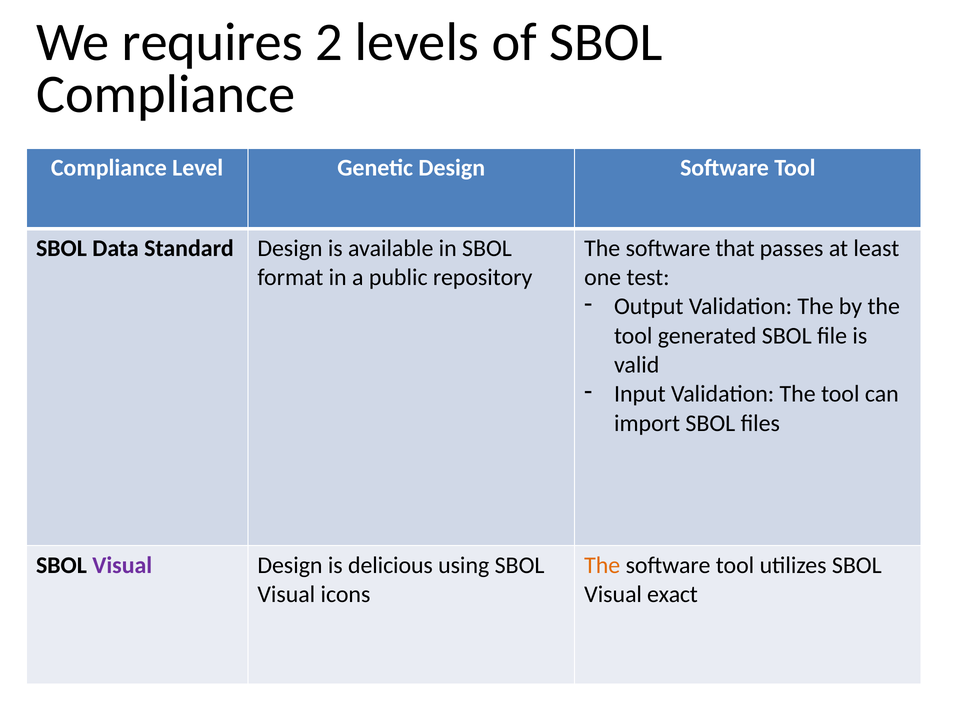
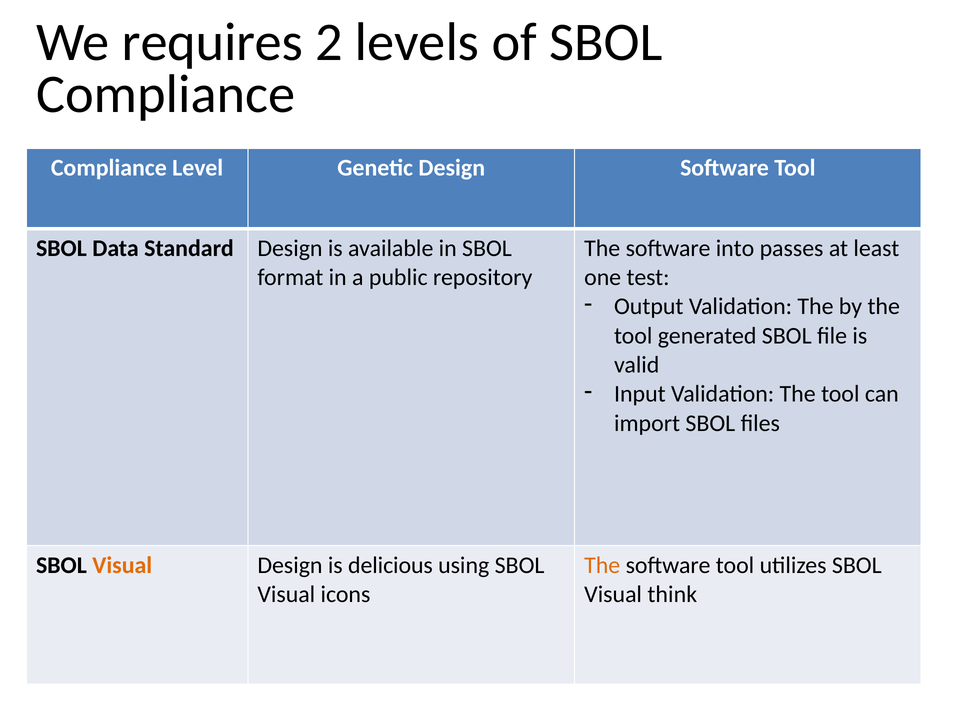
that: that -> into
Visual at (122, 565) colour: purple -> orange
exact: exact -> think
